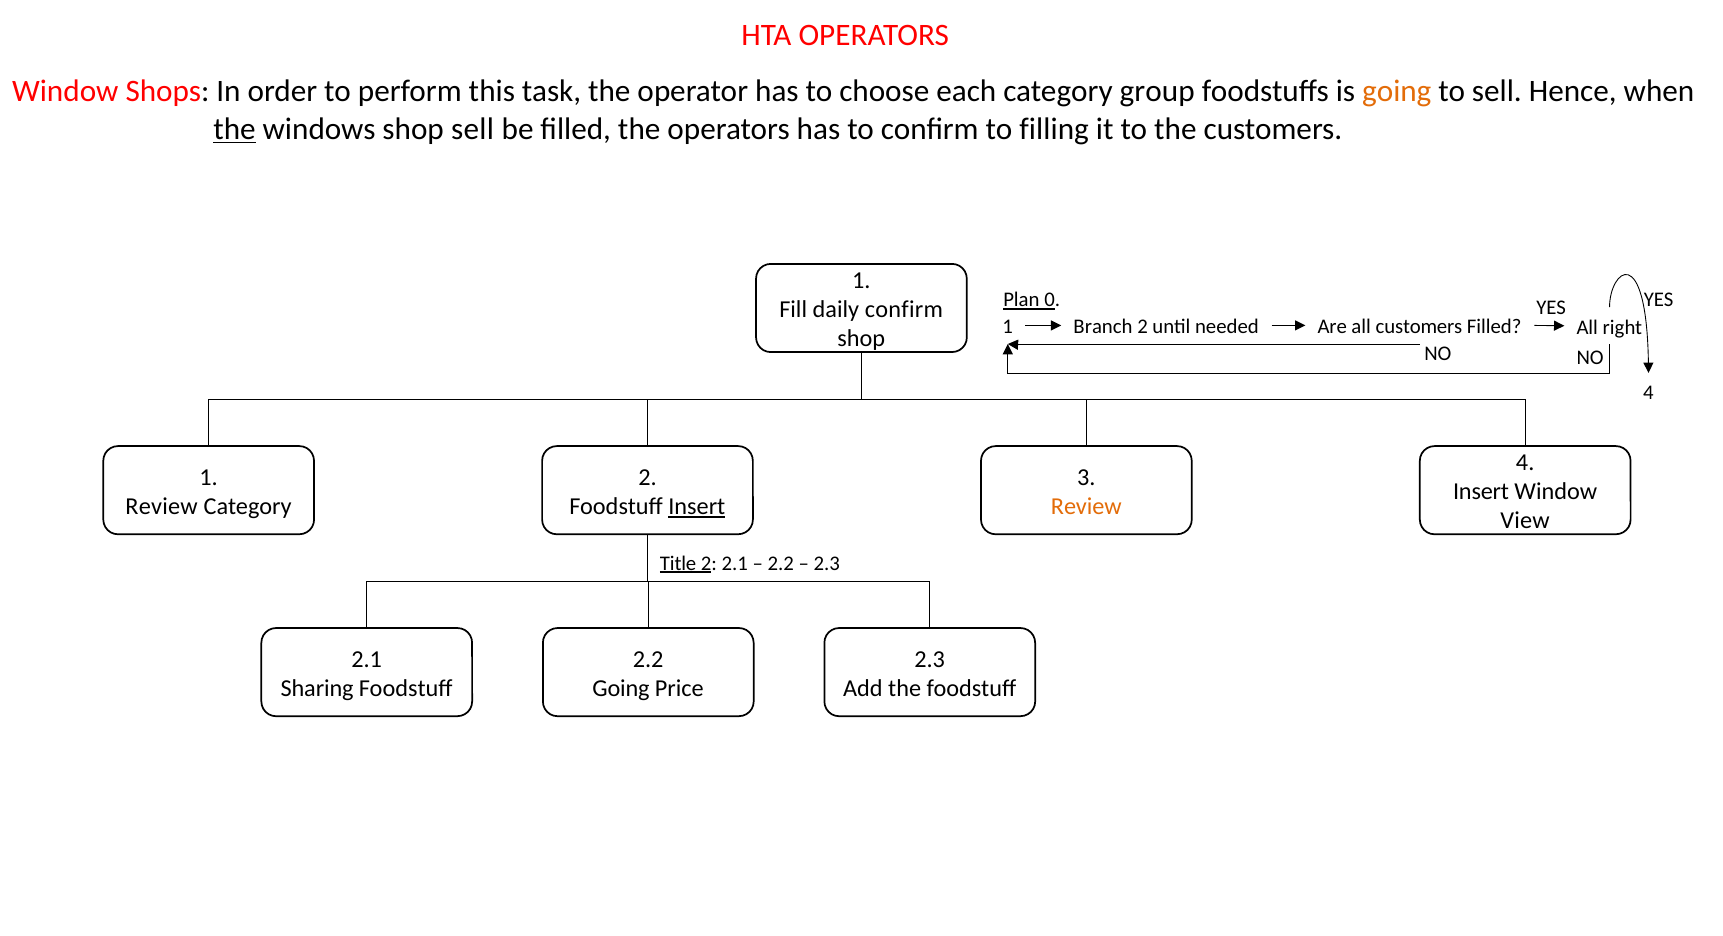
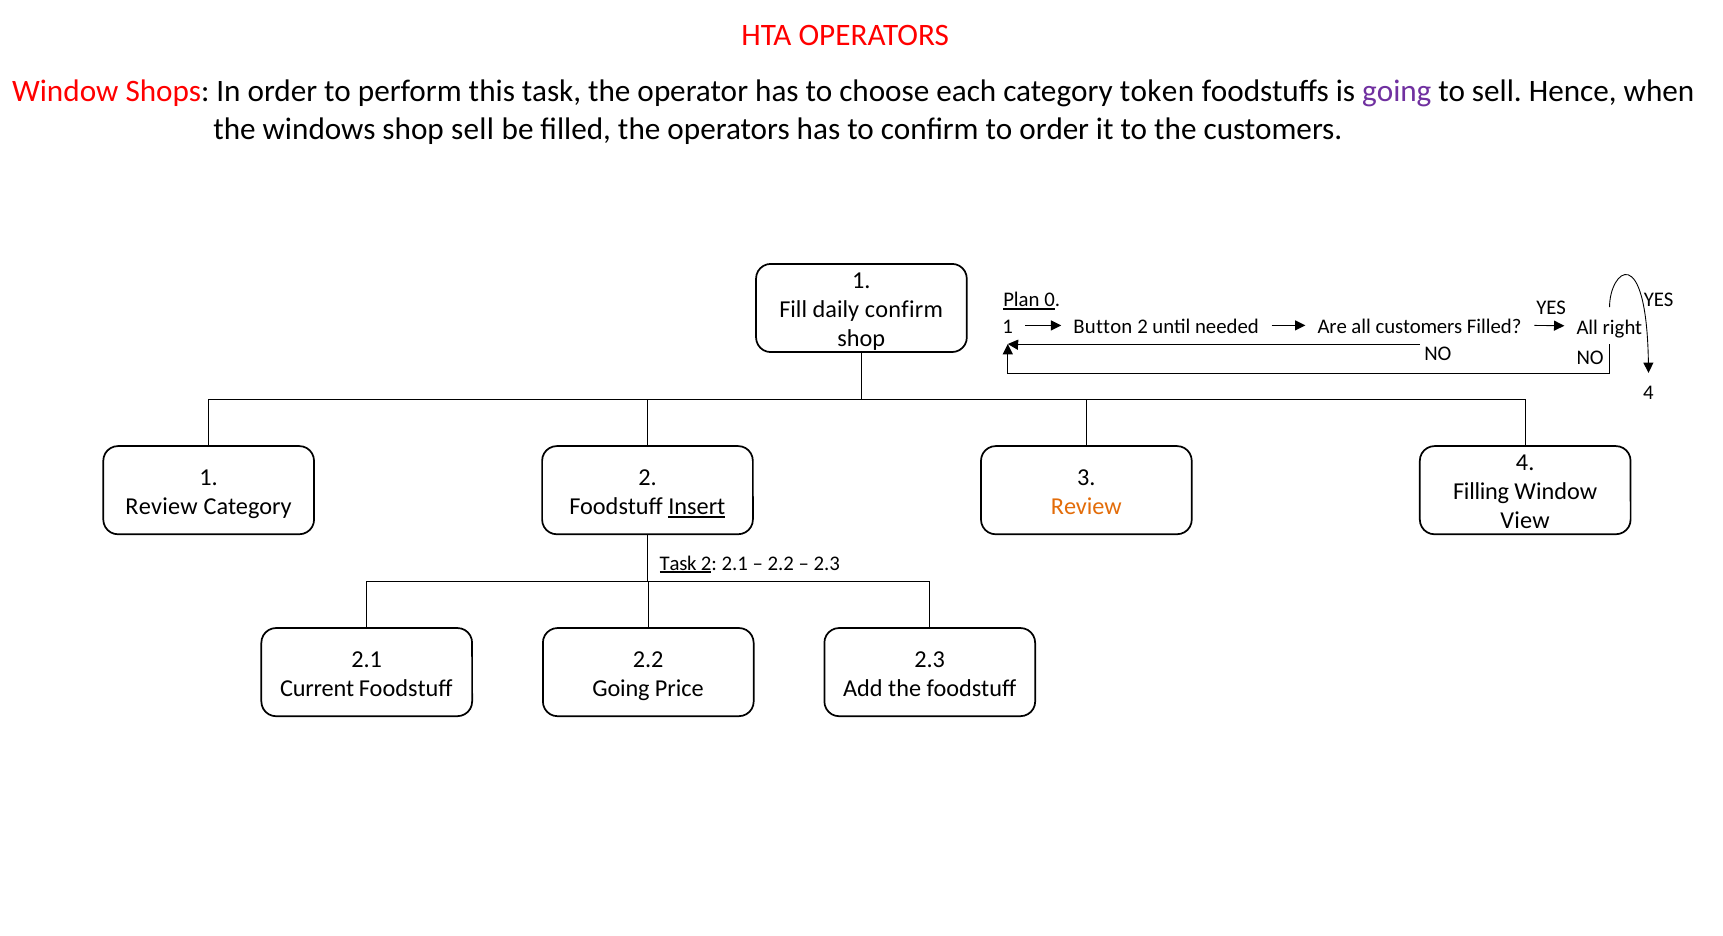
group: group -> token
going at (1397, 92) colour: orange -> purple
the at (235, 129) underline: present -> none
to filling: filling -> order
Branch: Branch -> Button
Insert at (1481, 492): Insert -> Filling
Title at (678, 563): Title -> Task
Sharing: Sharing -> Current
